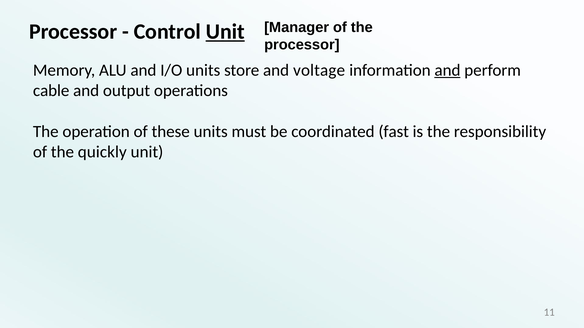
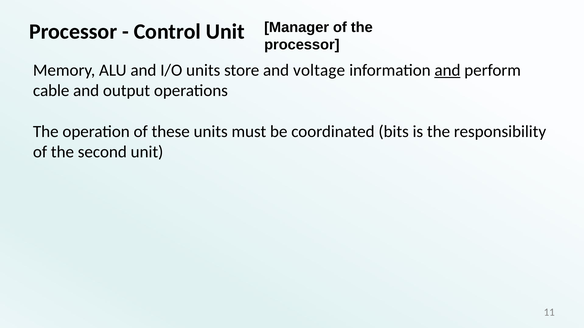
Unit at (225, 32) underline: present -> none
fast: fast -> bits
quickly: quickly -> second
